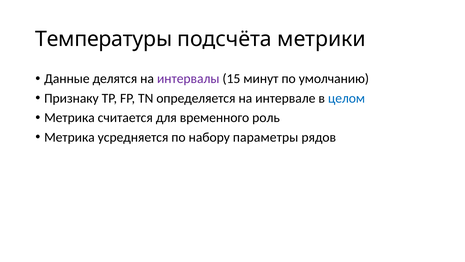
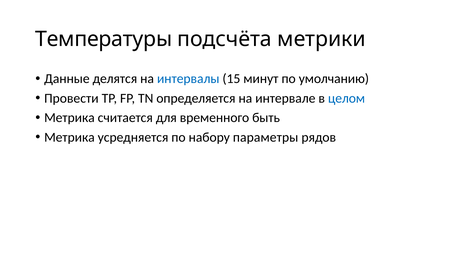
интервалы colour: purple -> blue
Признаку: Признаку -> Провести
роль: роль -> быть
